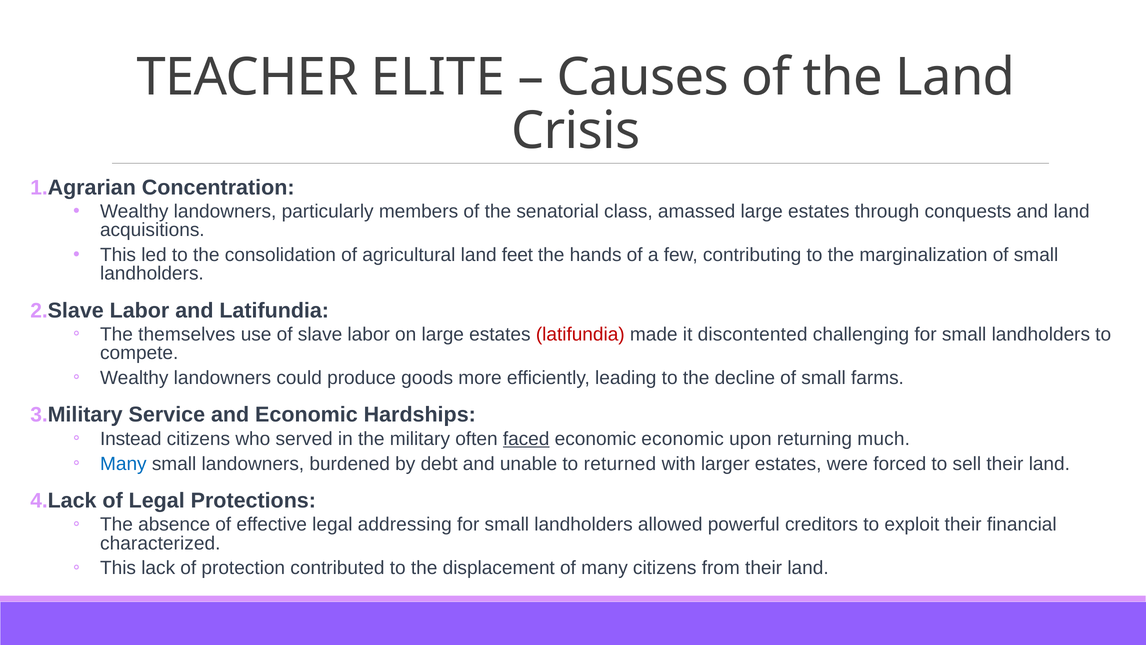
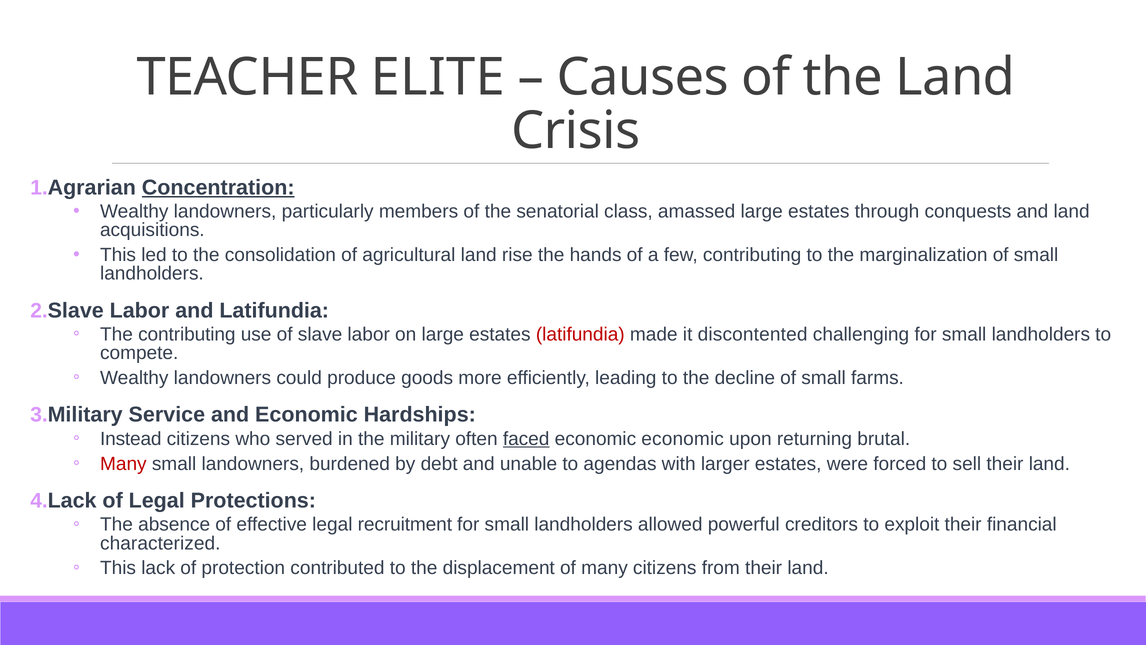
Concentration underline: none -> present
feet: feet -> rise
The themselves: themselves -> contributing
much: much -> brutal
Many at (123, 464) colour: blue -> red
returned: returned -> agendas
addressing: addressing -> recruitment
